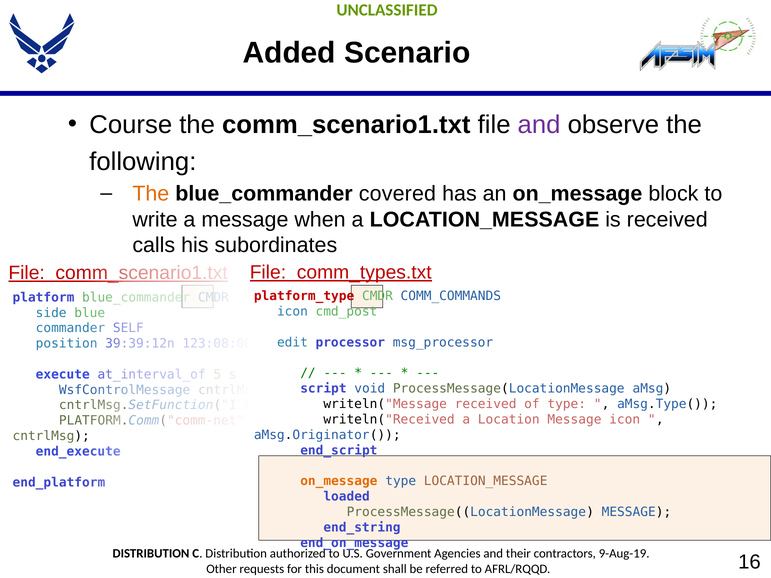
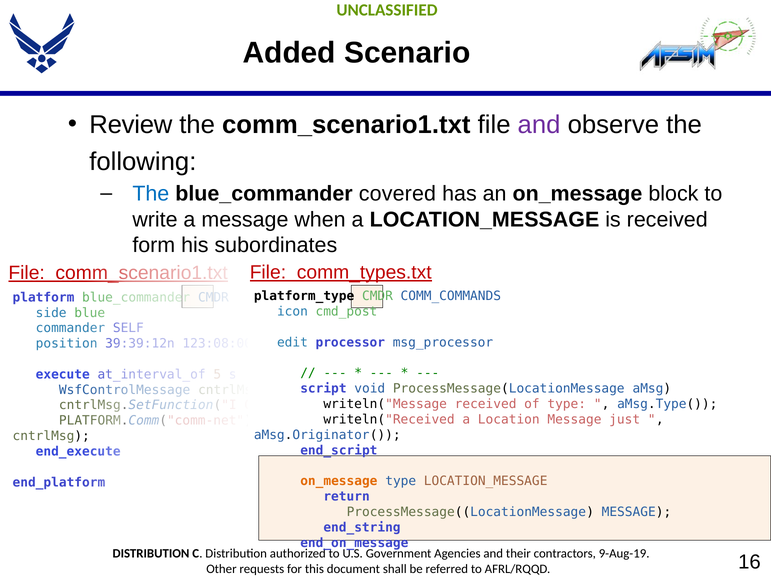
Course: Course -> Review
The at (151, 194) colour: orange -> blue
calls: calls -> form
platform_type colour: red -> black
Message icon: icon -> just
loaded: loaded -> return
